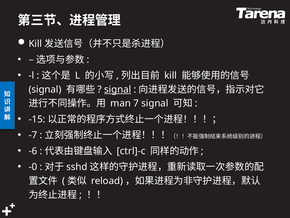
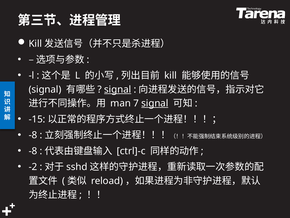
signal at (155, 103) underline: none -> present
-7 at (33, 135): -7 -> -8
-6 at (33, 151): -6 -> -8
-0: -0 -> -2
